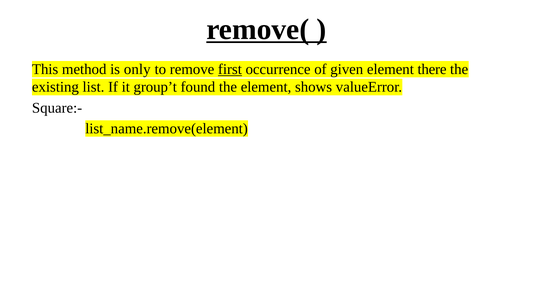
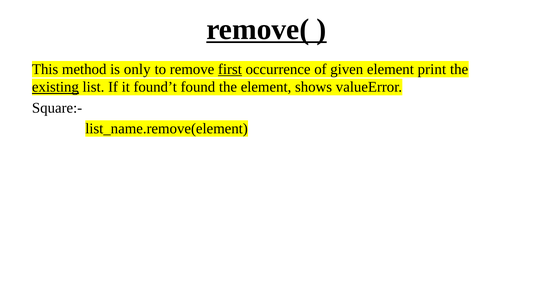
there: there -> print
existing underline: none -> present
group’t: group’t -> found’t
